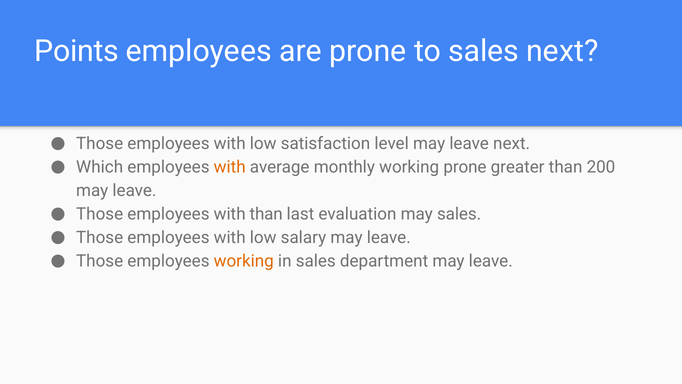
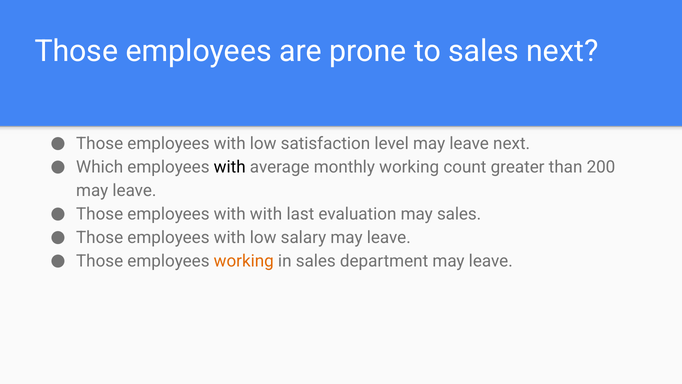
Points at (77, 51): Points -> Those
with at (230, 167) colour: orange -> black
working prone: prone -> count
with than: than -> with
